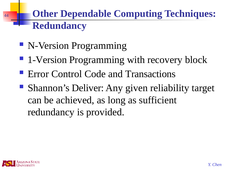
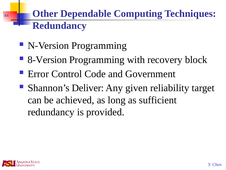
1-Version: 1-Version -> 8-Version
Transactions: Transactions -> Government
